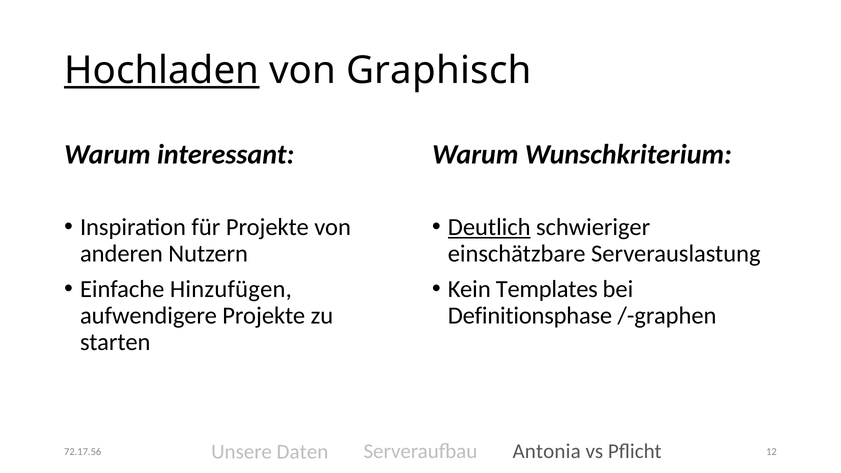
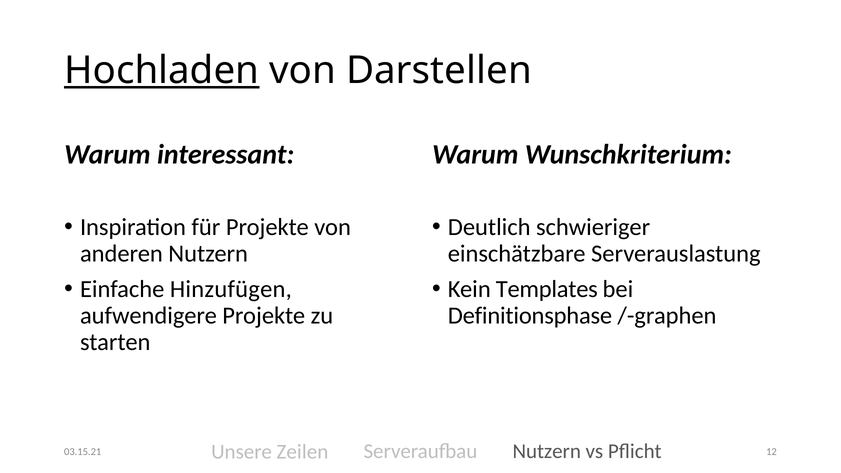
Graphisch: Graphisch -> Darstellen
Deutlich underline: present -> none
72.17.56: 72.17.56 -> 03.15.21
Daten: Daten -> Zeilen
Serveraufbau Antonia: Antonia -> Nutzern
